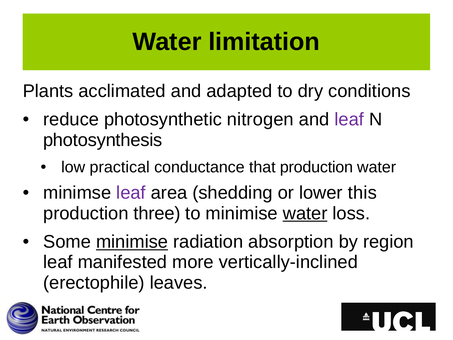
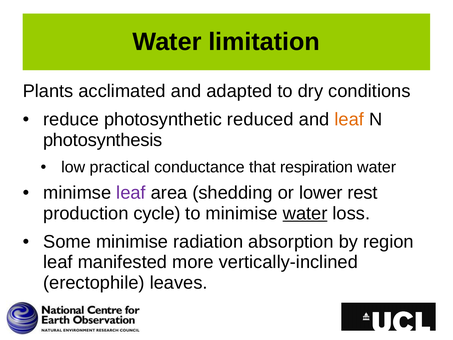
nitrogen: nitrogen -> reduced
leaf at (349, 120) colour: purple -> orange
that production: production -> respiration
this: this -> rest
three: three -> cycle
minimise at (132, 242) underline: present -> none
